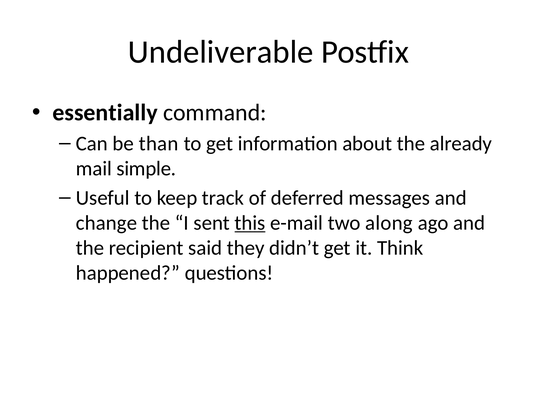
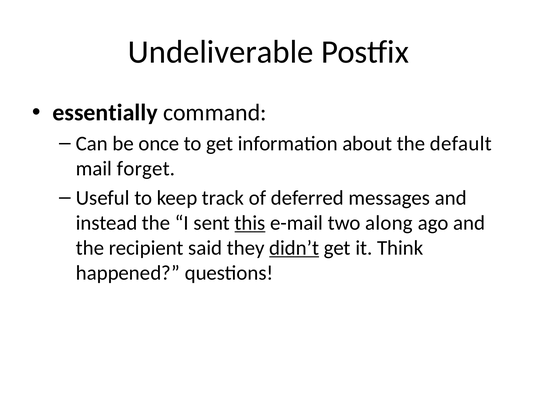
than: than -> once
already: already -> default
simple: simple -> forget
change: change -> instead
didn’t underline: none -> present
